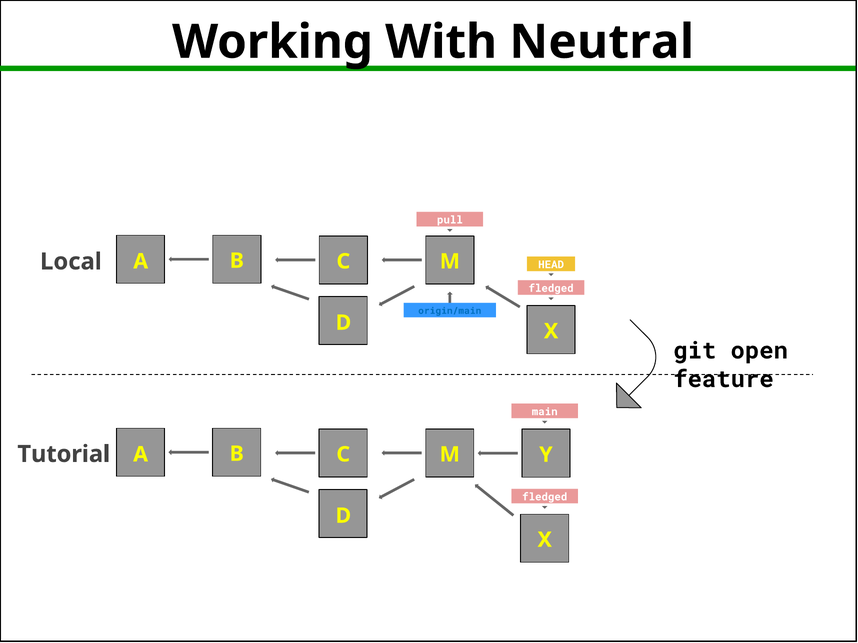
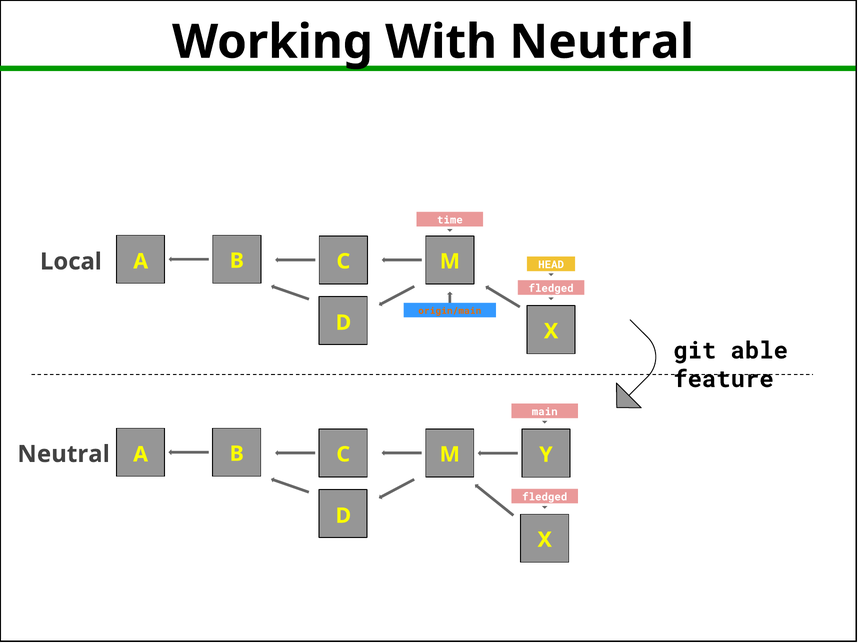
pull: pull -> time
origin/main colour: blue -> orange
open: open -> able
Tutorial at (64, 454): Tutorial -> Neutral
